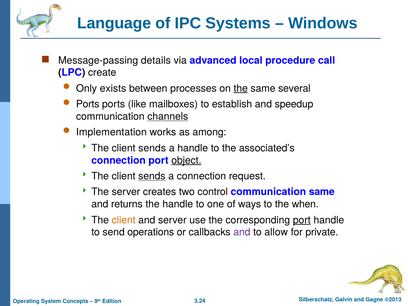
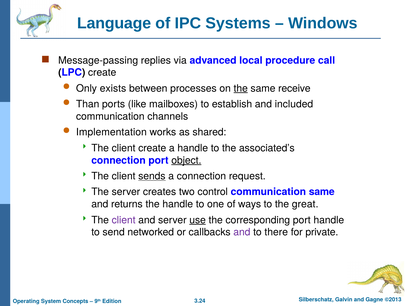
details: details -> replies
several: several -> receive
Ports at (88, 104): Ports -> Than
speedup: speedup -> included
channels underline: present -> none
among: among -> shared
sends at (152, 148): sends -> create
when: when -> great
client at (124, 220) colour: orange -> purple
use underline: none -> present
port at (302, 220) underline: present -> none
operations: operations -> networked
allow: allow -> there
